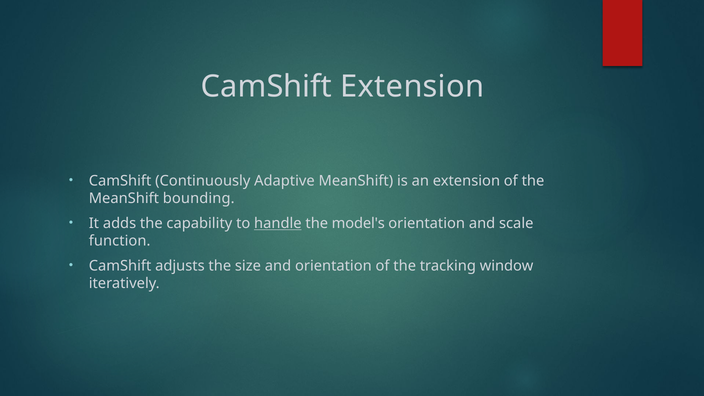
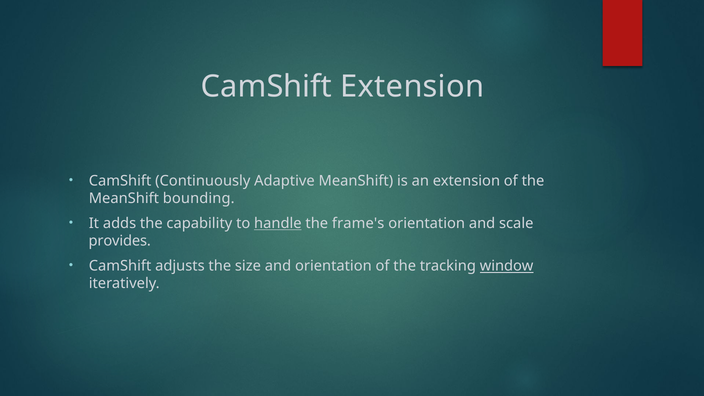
model's: model's -> frame's
function: function -> provides
window underline: none -> present
